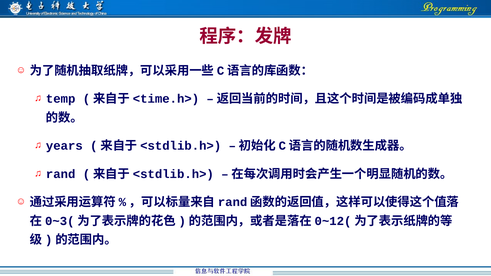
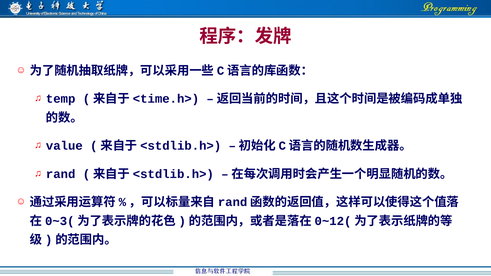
years: years -> value
